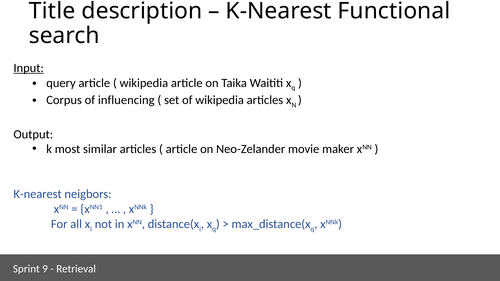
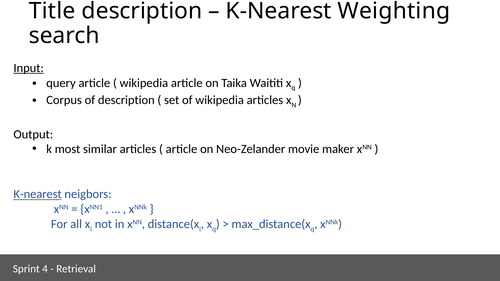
Functional: Functional -> Weighting
of influencing: influencing -> description
K-nearest at (38, 194) underline: none -> present
9: 9 -> 4
